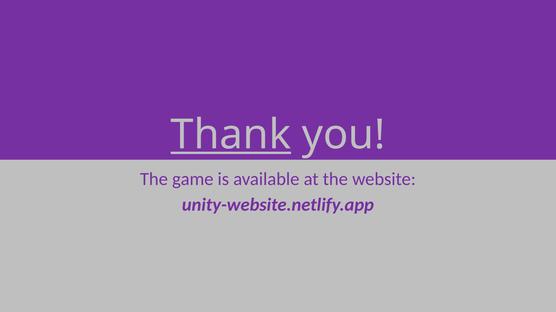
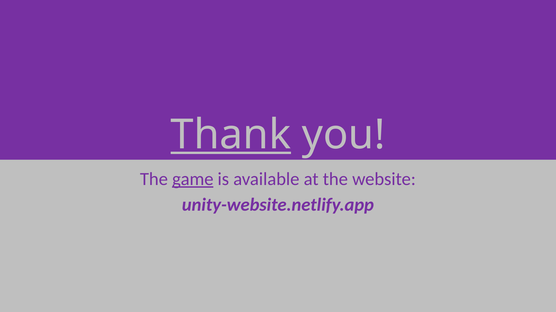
game underline: none -> present
